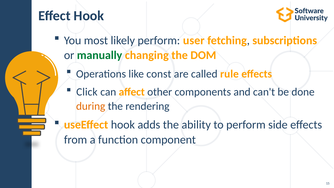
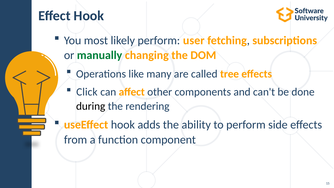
const: const -> many
rule: rule -> tree
during colour: orange -> black
